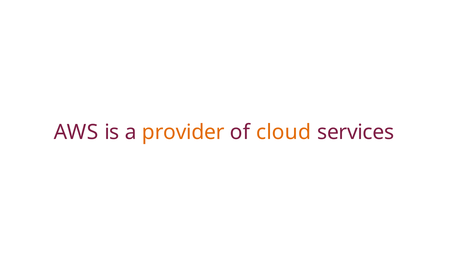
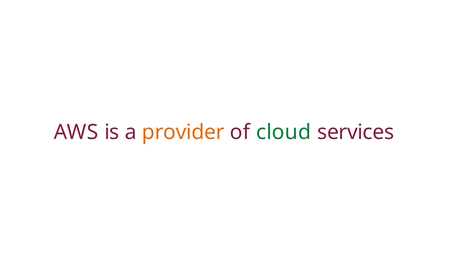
cloud colour: orange -> green
